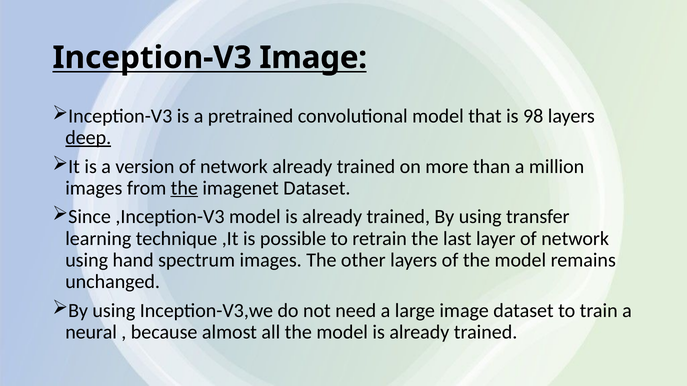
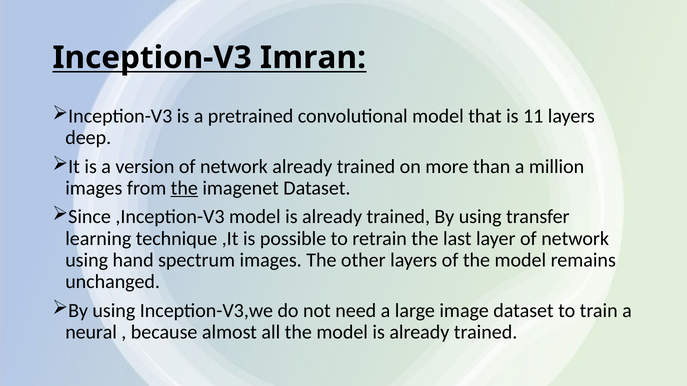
Inception-V3 Image: Image -> Imran
98: 98 -> 11
deep underline: present -> none
